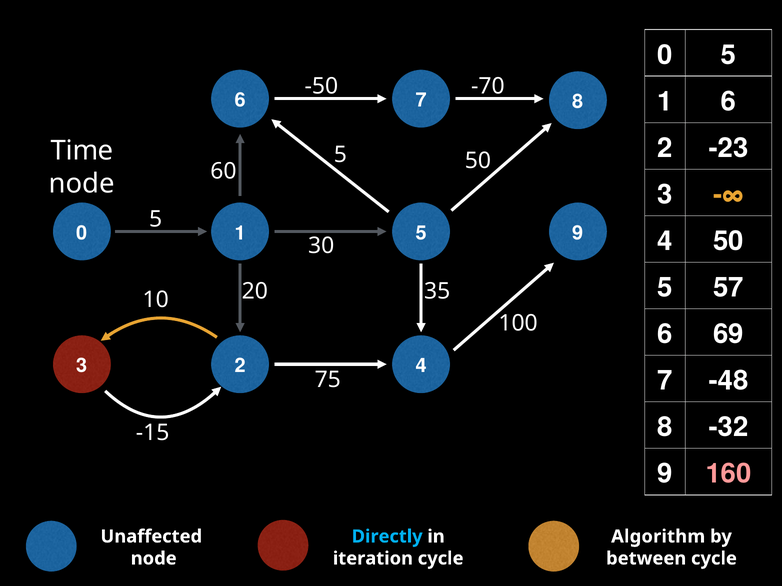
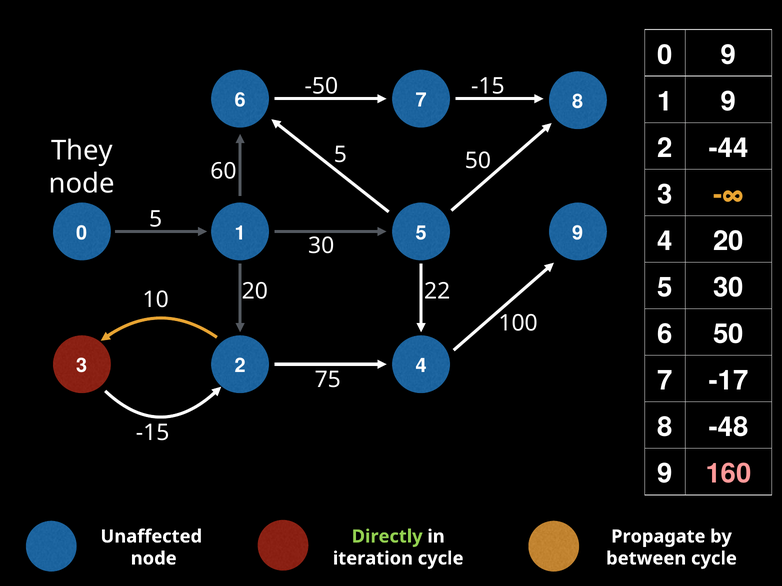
5 at (729, 55): 5 -> 9
-50 -70: -70 -> -15
6 at (729, 102): 6 -> 9
-23: -23 -> -44
Time: Time -> They
50 at (728, 241): 50 -> 20
57 at (728, 288): 57 -> 30
35: 35 -> 22
69 at (728, 335): 69 -> 50
-48: -48 -> -17
-32: -32 -> -48
Directly colour: light blue -> light green
Algorithm: Algorithm -> Propagate
